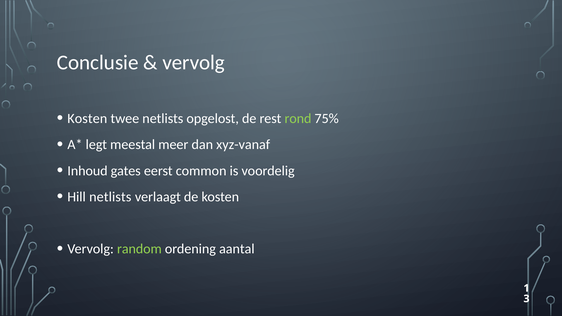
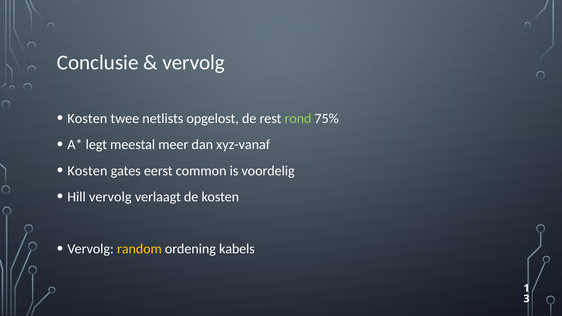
Inhoud at (87, 171): Inhoud -> Kosten
Hill netlists: netlists -> vervolg
random colour: light green -> yellow
aantal: aantal -> kabels
